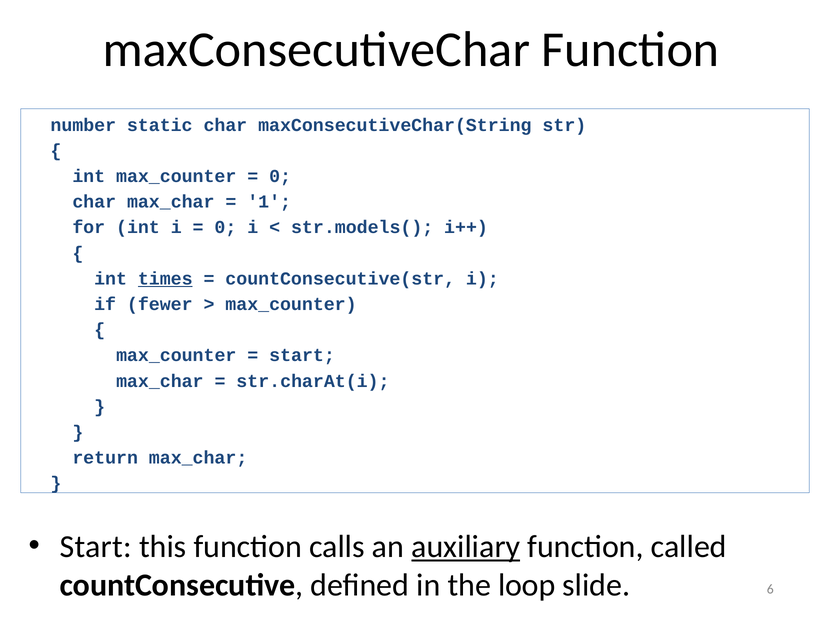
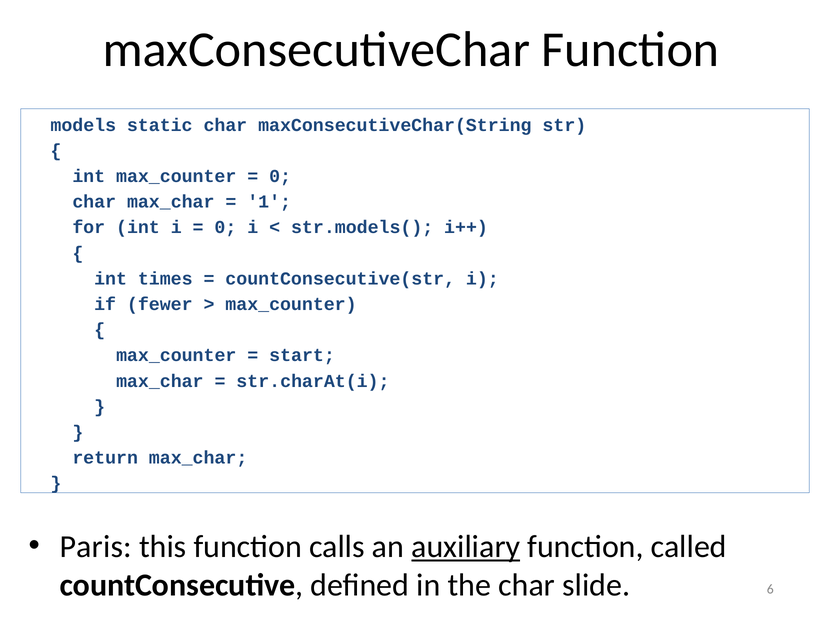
number: number -> models
times underline: present -> none
Start at (96, 547): Start -> Paris
the loop: loop -> char
